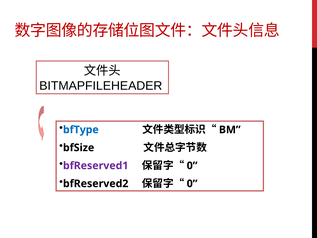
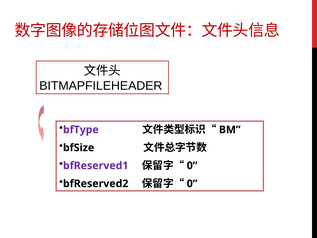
bfType colour: blue -> purple
